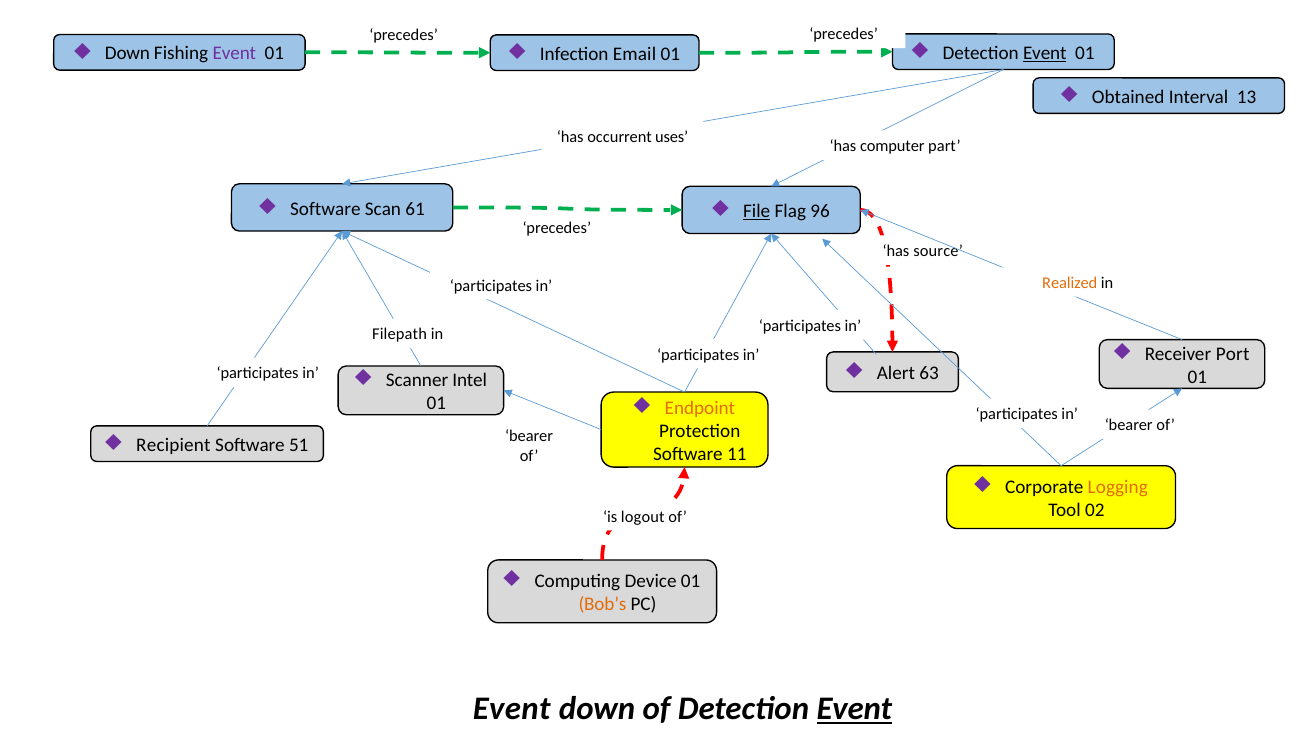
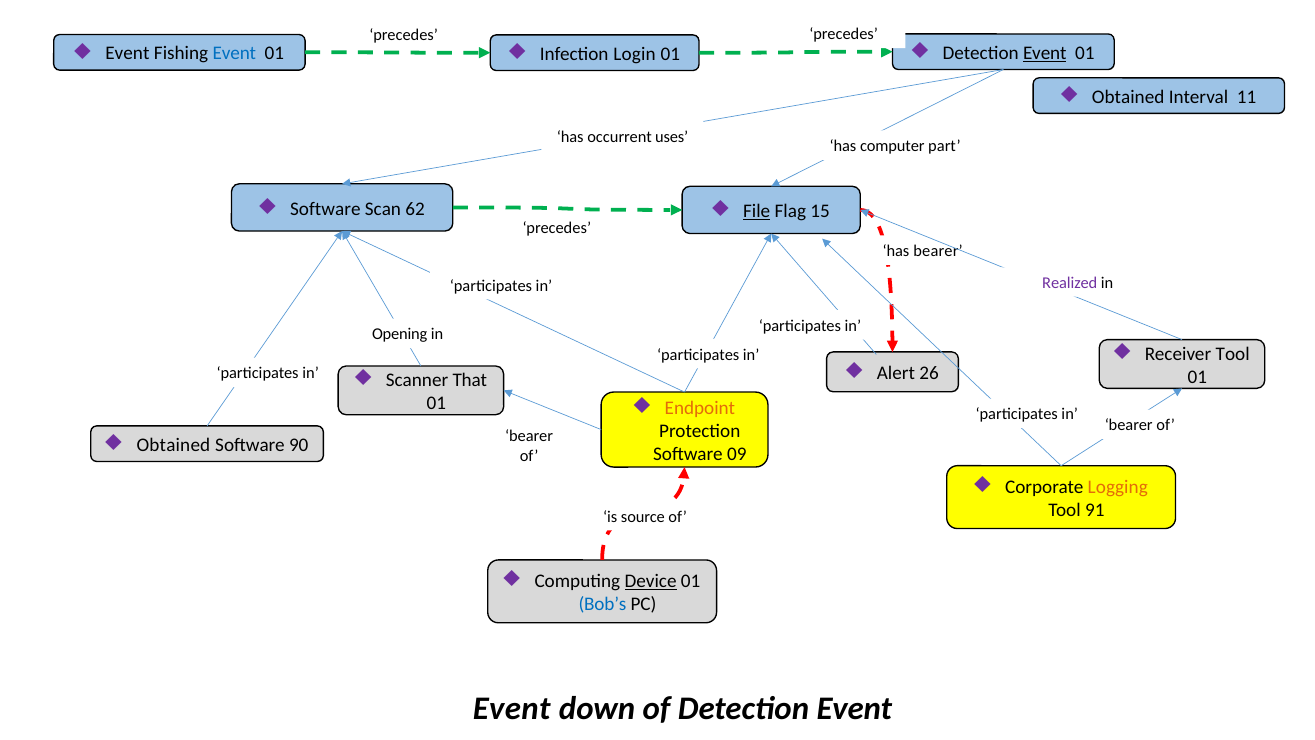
Down at (128, 54): Down -> Event
Event at (234, 54) colour: purple -> blue
Email: Email -> Login
13: 13 -> 11
61: 61 -> 62
96: 96 -> 15
has source: source -> bearer
Realized colour: orange -> purple
Filepath: Filepath -> Opening
Receiver Port: Port -> Tool
63: 63 -> 26
Intel: Intel -> That
Recipient at (173, 445): Recipient -> Obtained
51: 51 -> 90
11: 11 -> 09
02: 02 -> 91
logout: logout -> source
Device underline: none -> present
Bob’s colour: orange -> blue
Event at (854, 708) underline: present -> none
